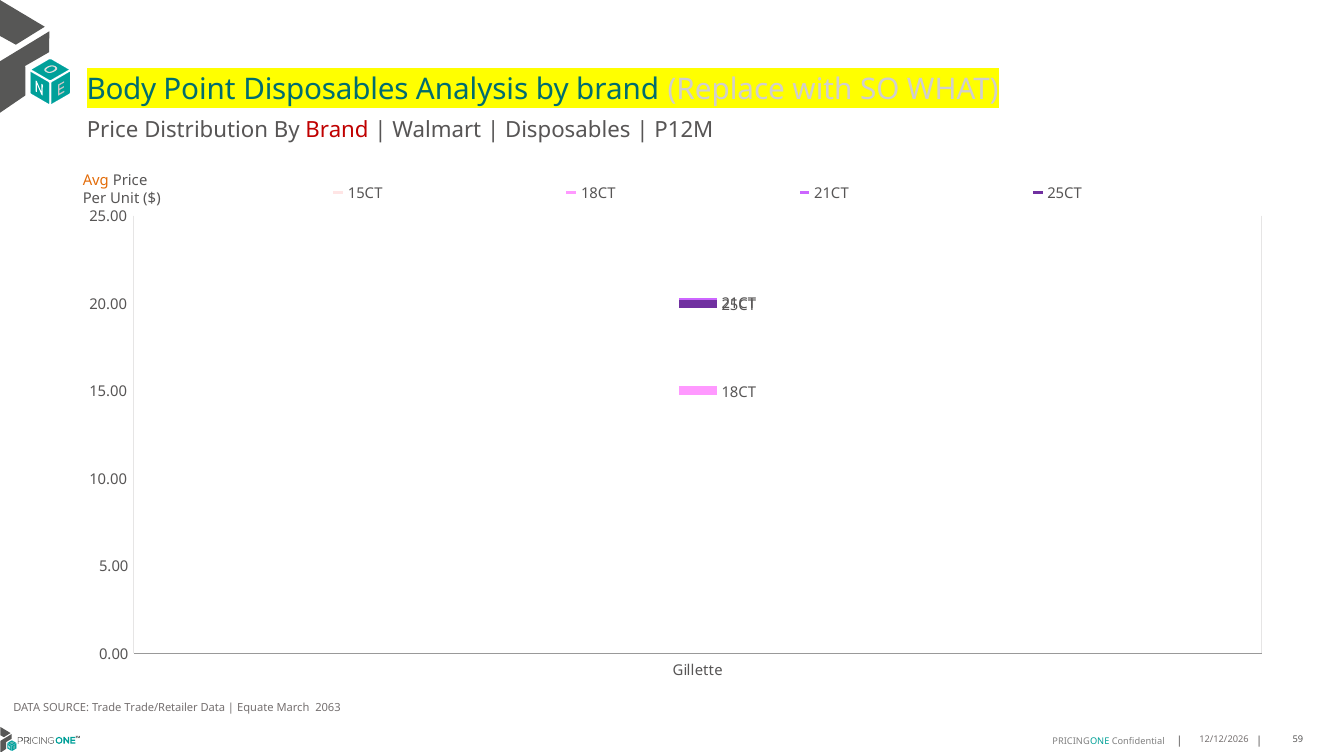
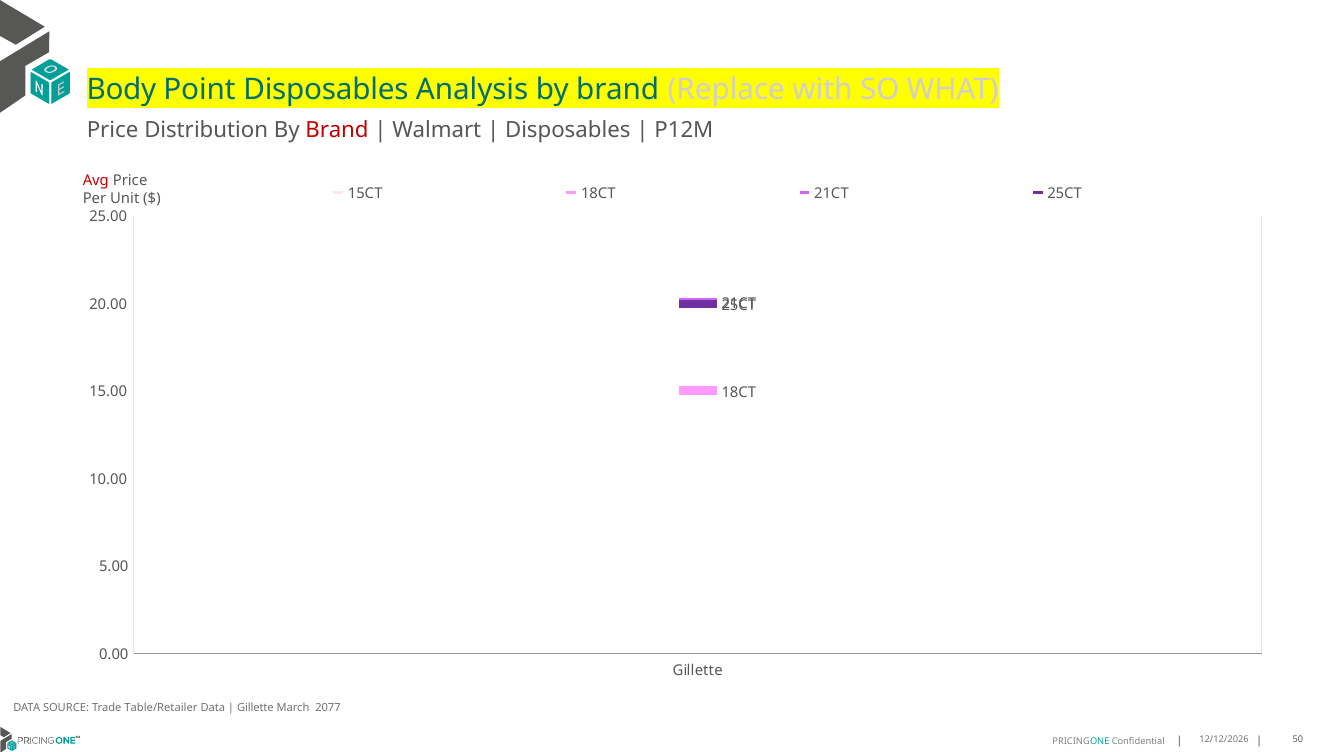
Avg colour: orange -> red
Trade/Retailer: Trade/Retailer -> Table/Retailer
Equate at (255, 708): Equate -> Gillette
2063: 2063 -> 2077
59: 59 -> 50
